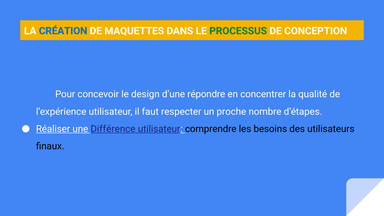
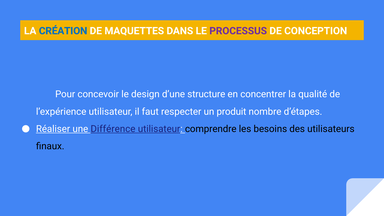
PROCESSUS colour: green -> purple
répondre: répondre -> structure
proche: proche -> produit
